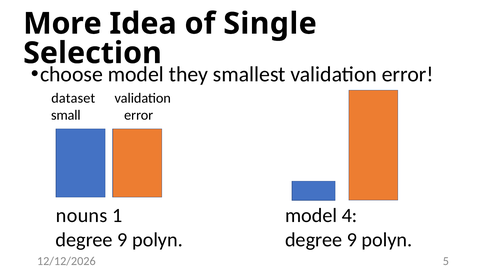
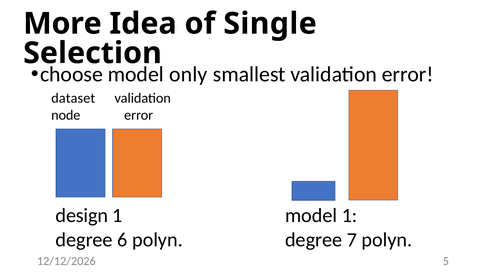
they: they -> only
small: small -> node
nouns: nouns -> design
model 4: 4 -> 1
9 at (122, 240): 9 -> 6
9 at (352, 240): 9 -> 7
